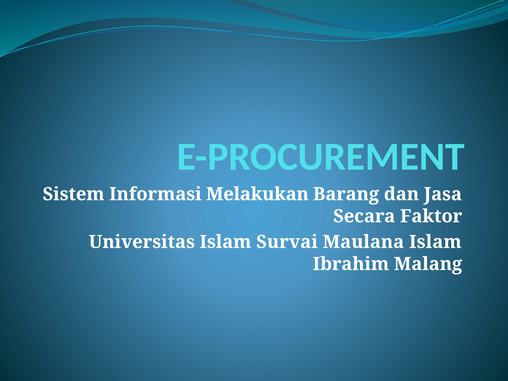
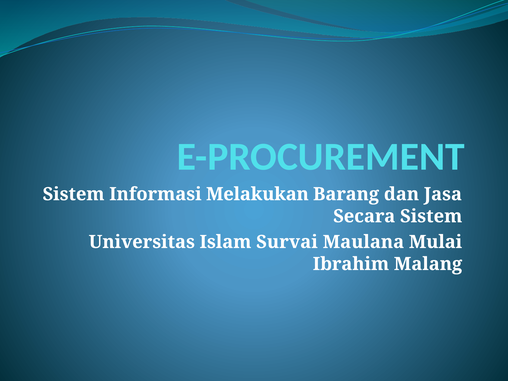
Secara Faktor: Faktor -> Sistem
Maulana Islam: Islam -> Mulai
